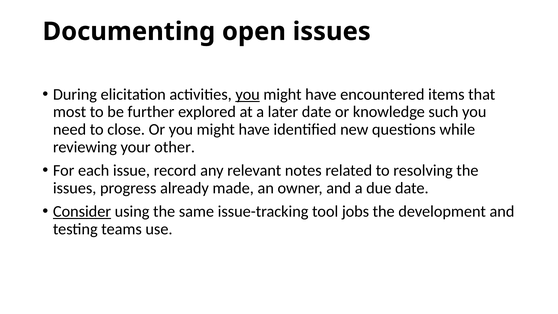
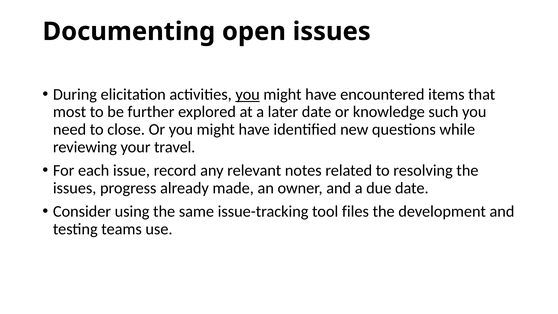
other: other -> travel
Consider underline: present -> none
jobs: jobs -> files
